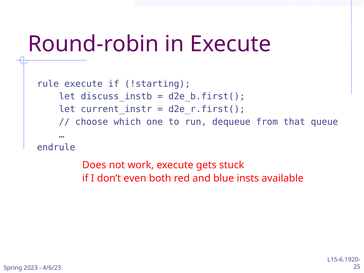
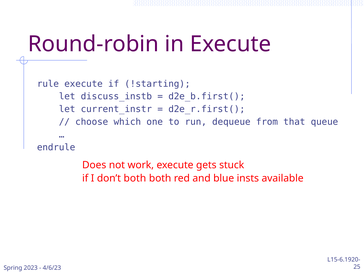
don’t even: even -> both
